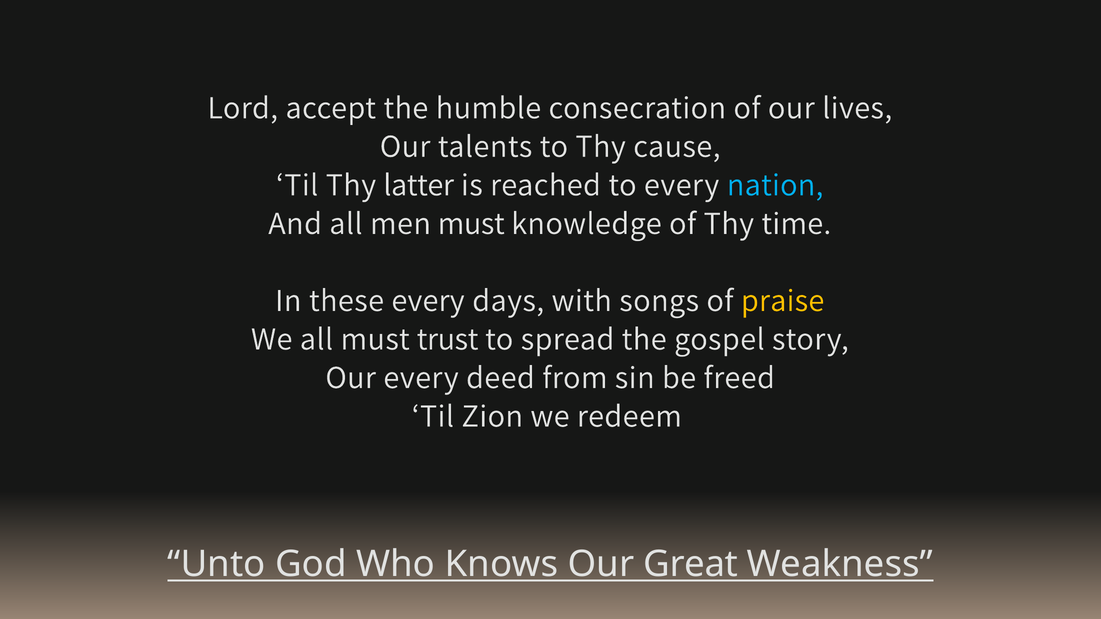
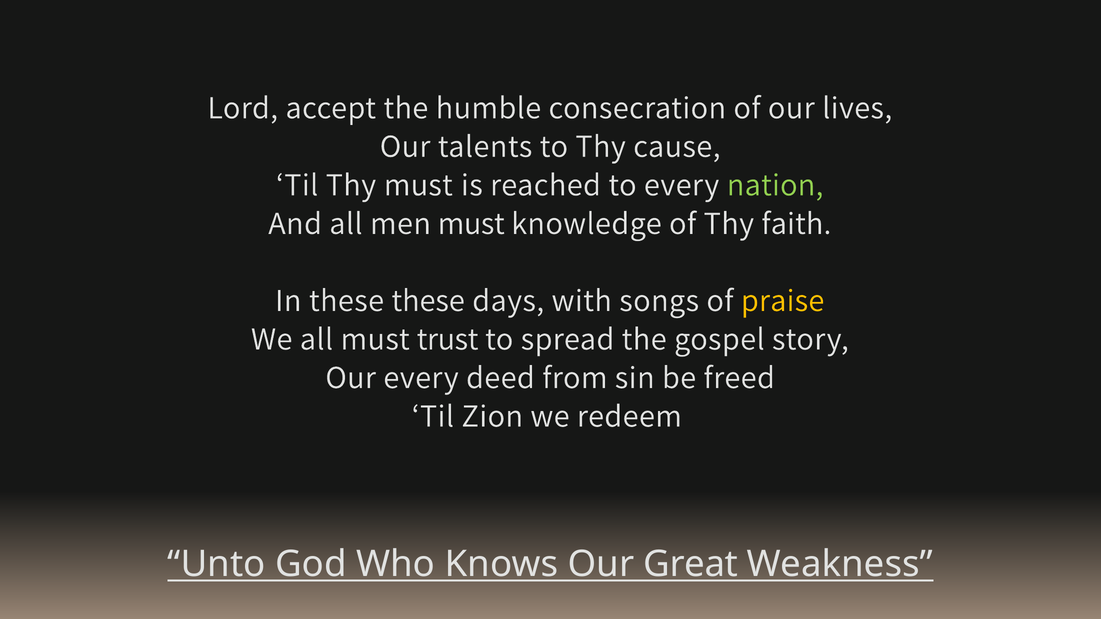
Thy latter: latter -> must
nation colour: light blue -> light green
time: time -> faith
these every: every -> these
